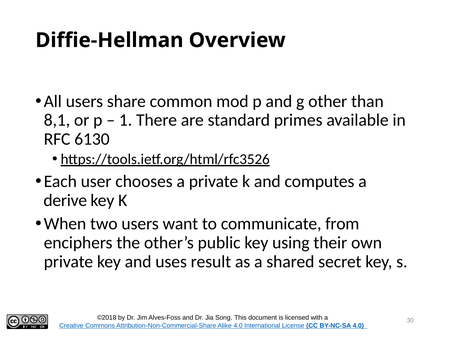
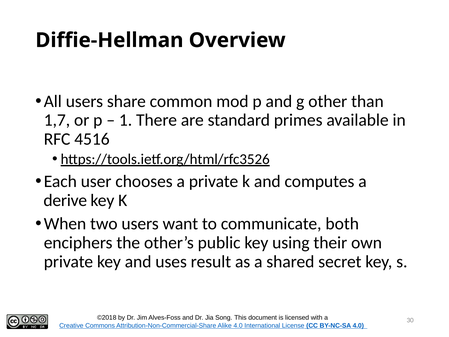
8,1: 8,1 -> 1,7
6130: 6130 -> 4516
from: from -> both
